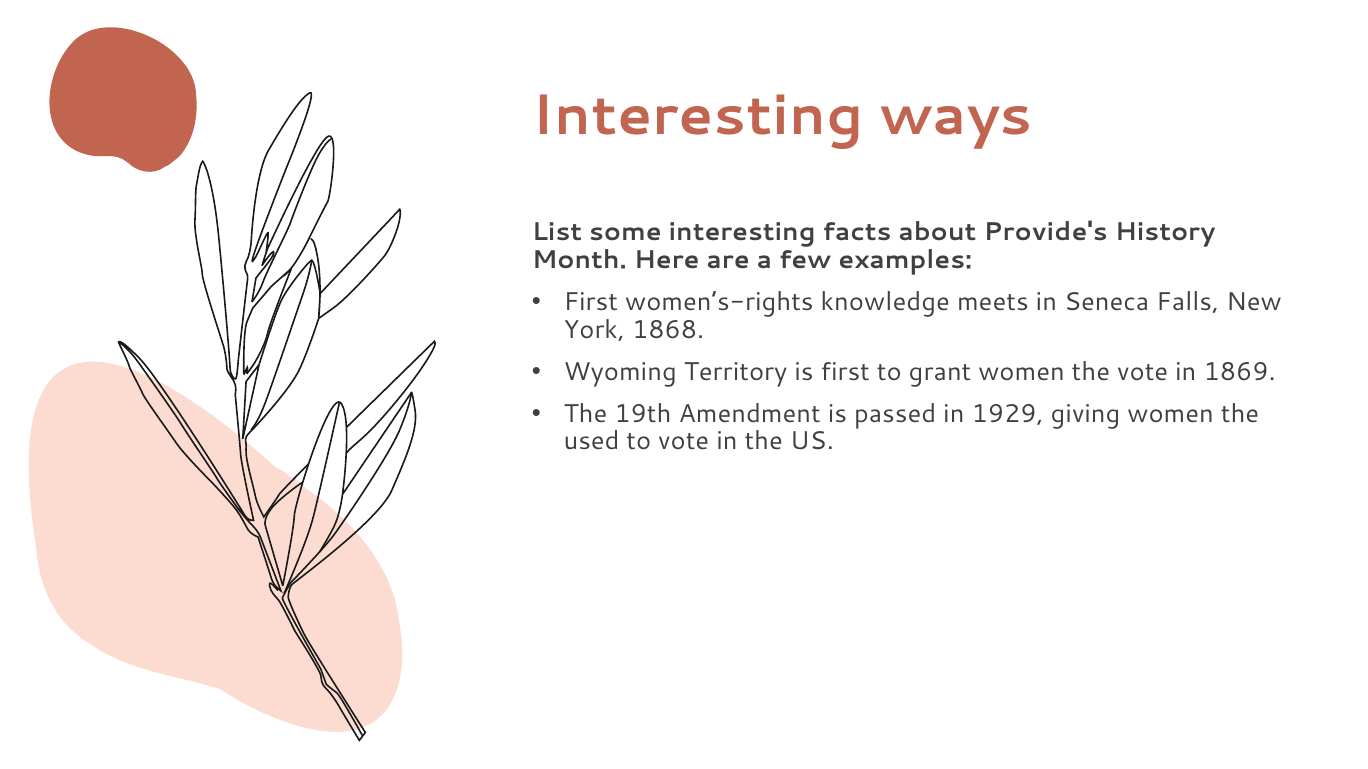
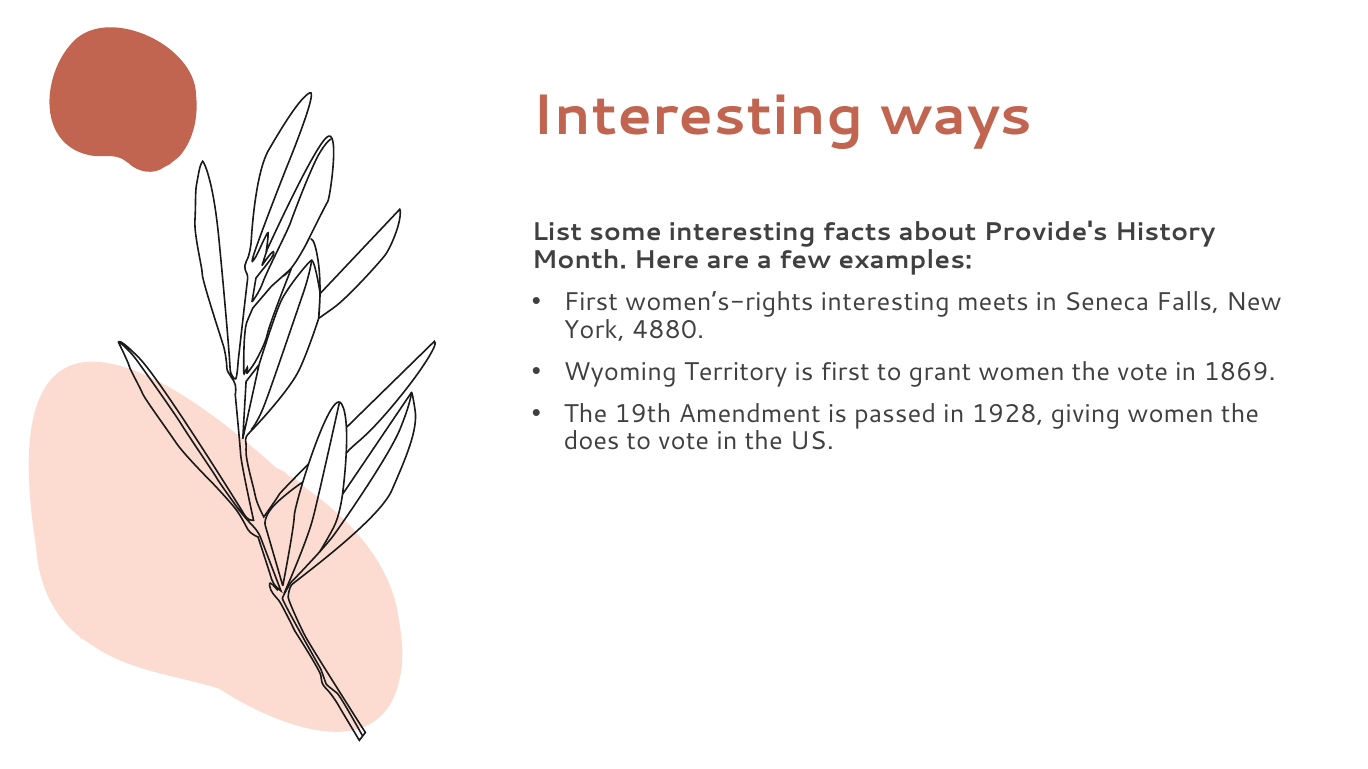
women’s-rights knowledge: knowledge -> interesting
1868: 1868 -> 4880
1929: 1929 -> 1928
used: used -> does
